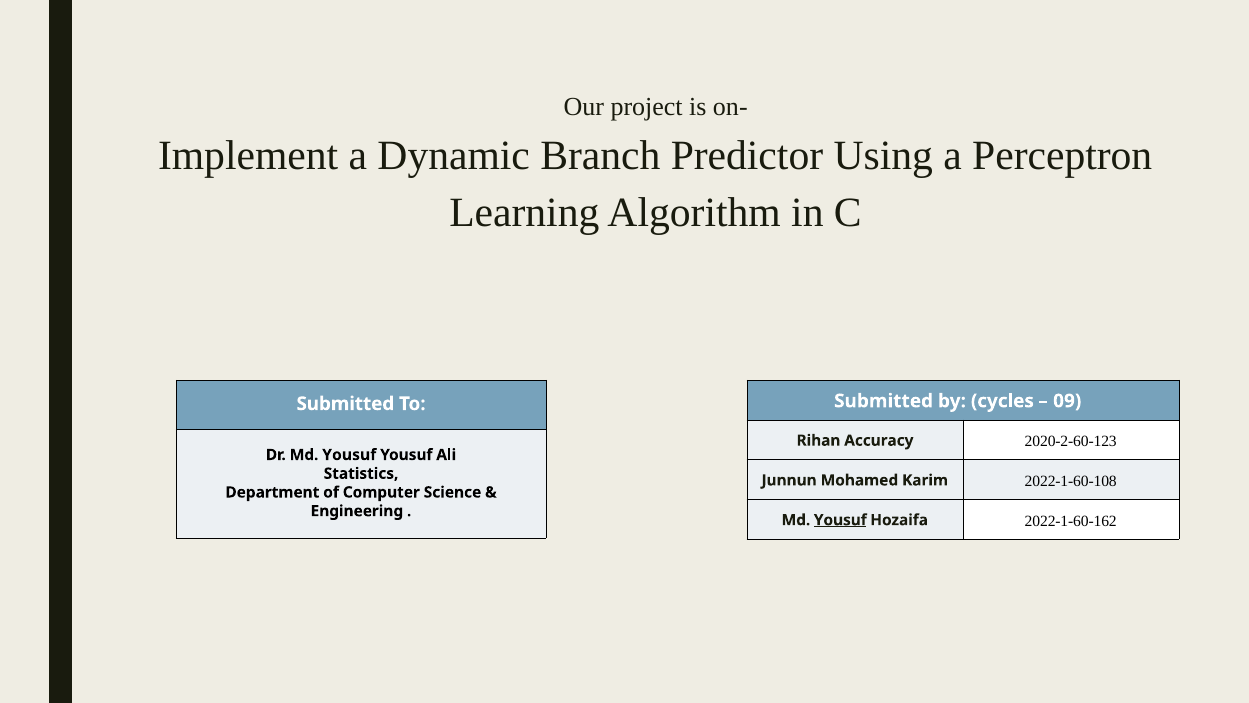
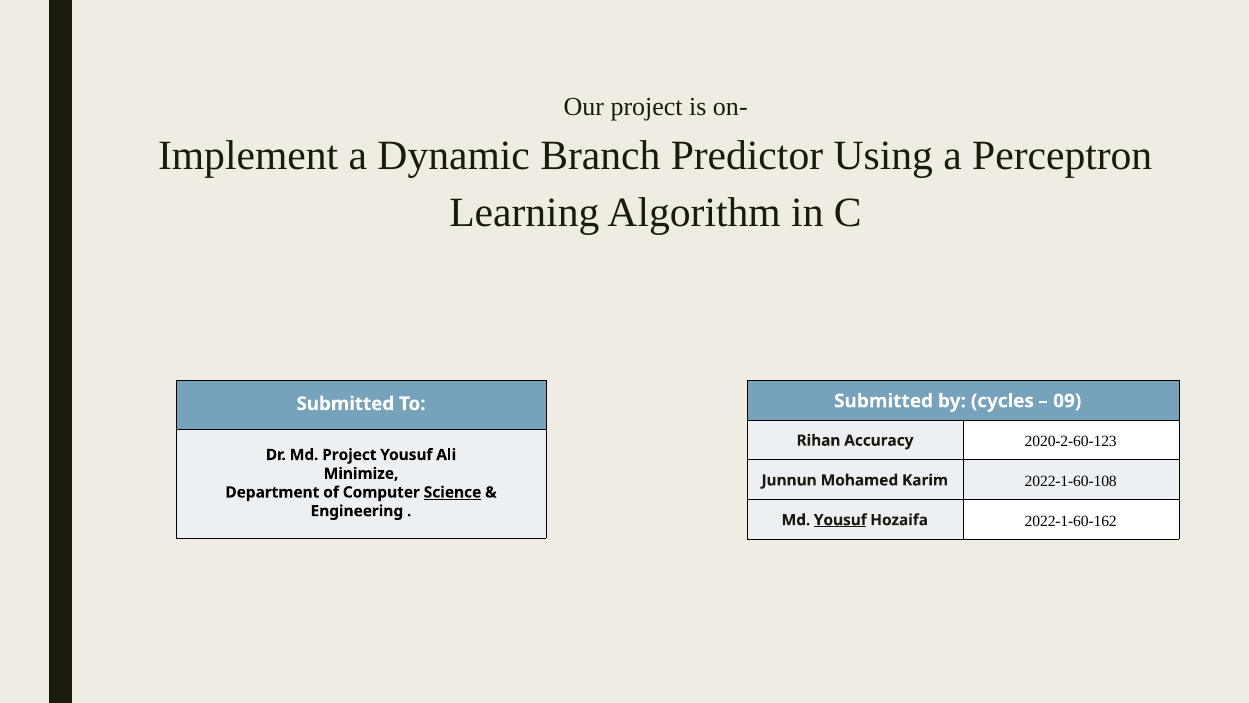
Dr Md Yousuf: Yousuf -> Project
Statistics: Statistics -> Minimize
Science underline: none -> present
